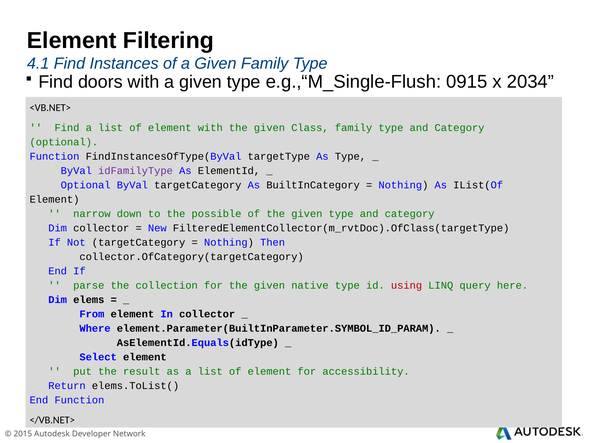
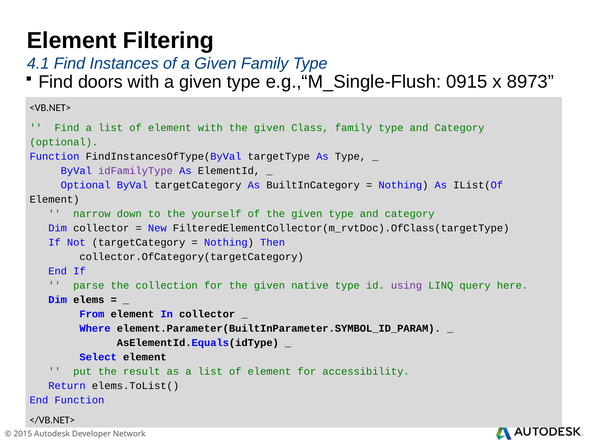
2034: 2034 -> 8973
possible: possible -> yourself
using colour: red -> purple
